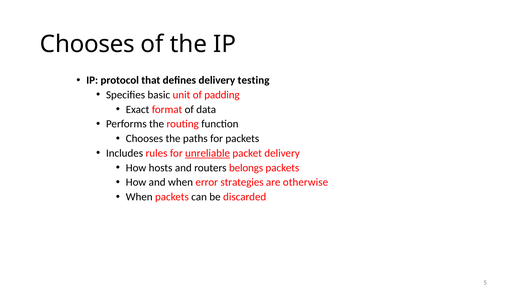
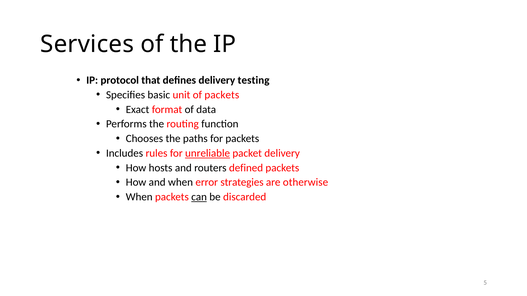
Chooses at (87, 44): Chooses -> Services
of padding: padding -> packets
belongs: belongs -> defined
can underline: none -> present
